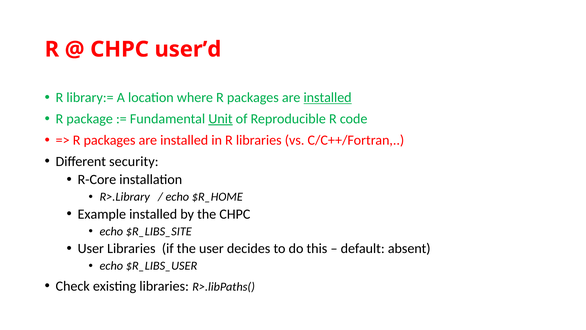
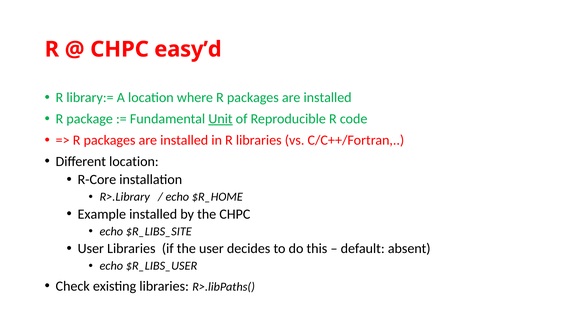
user’d: user’d -> easy’d
installed at (328, 97) underline: present -> none
Different security: security -> location
